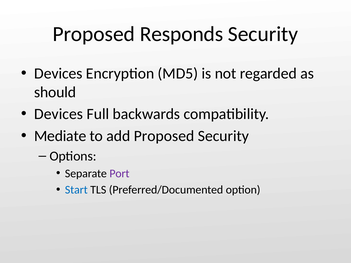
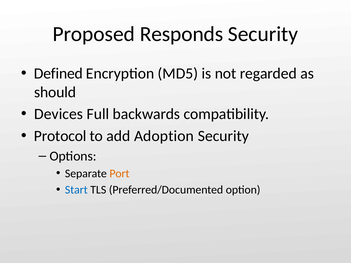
Devices at (58, 74): Devices -> Defined
Mediate: Mediate -> Protocol
add Proposed: Proposed -> Adoption
Port colour: purple -> orange
